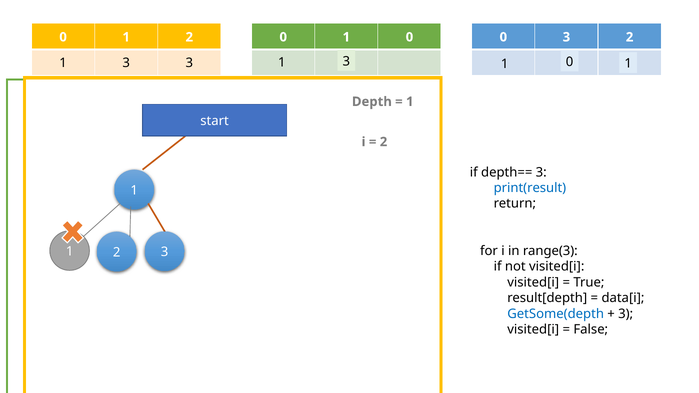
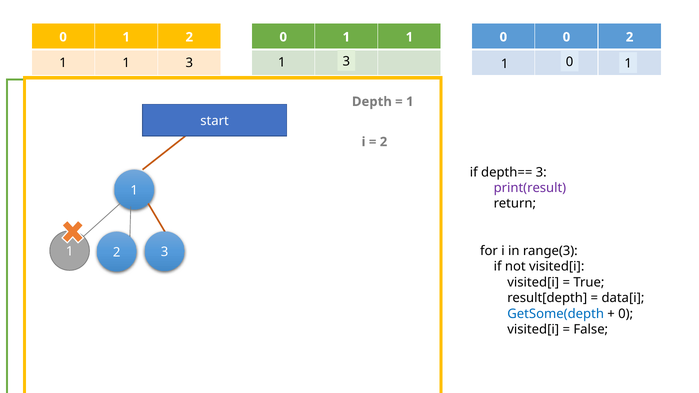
0 1 0: 0 -> 1
3 at (566, 37): 3 -> 0
3 at (126, 63): 3 -> 1
print(result colour: blue -> purple
3 at (626, 314): 3 -> 0
